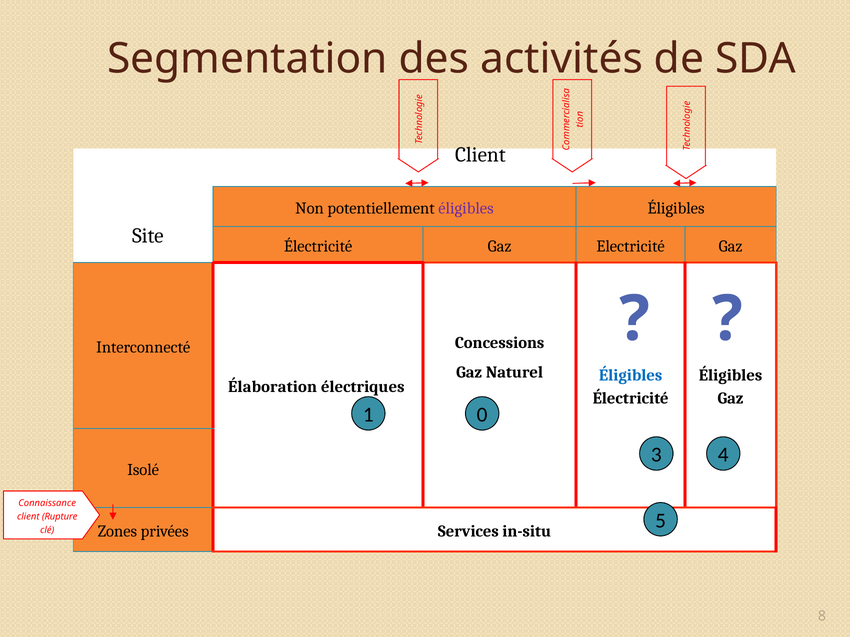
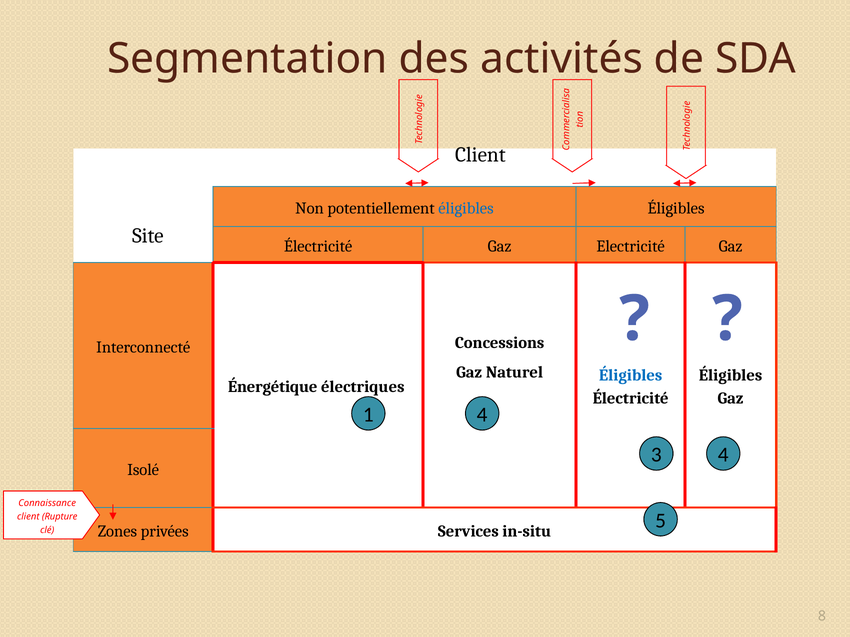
éligibles at (466, 208) colour: purple -> blue
Élaboration: Élaboration -> Énergétique
1 0: 0 -> 4
